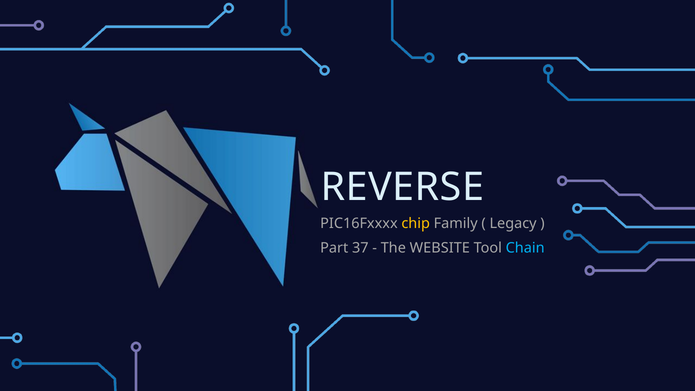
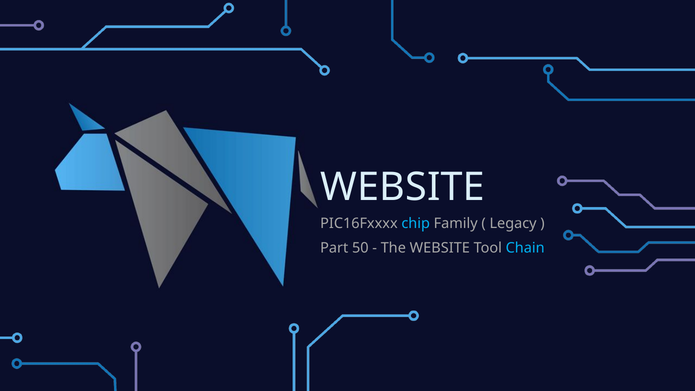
REVERSE at (402, 187): REVERSE -> WEBSITE
chip colour: yellow -> light blue
37: 37 -> 50
